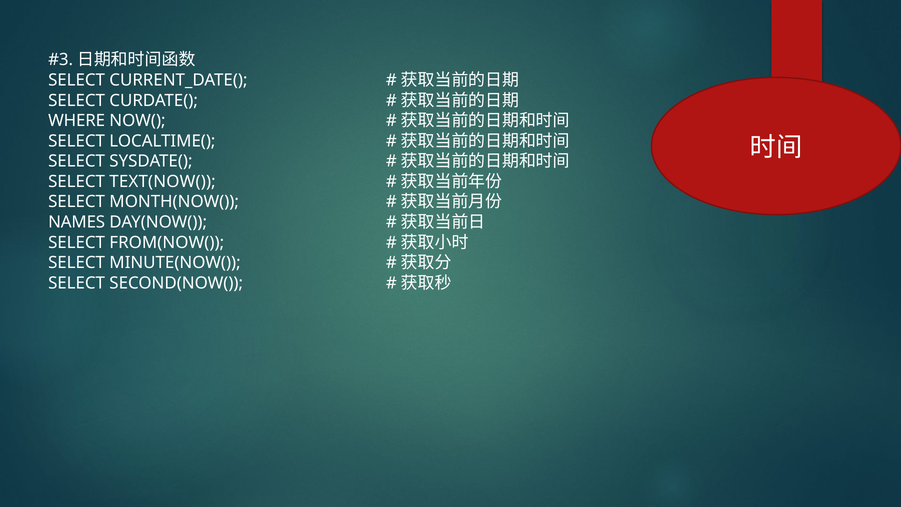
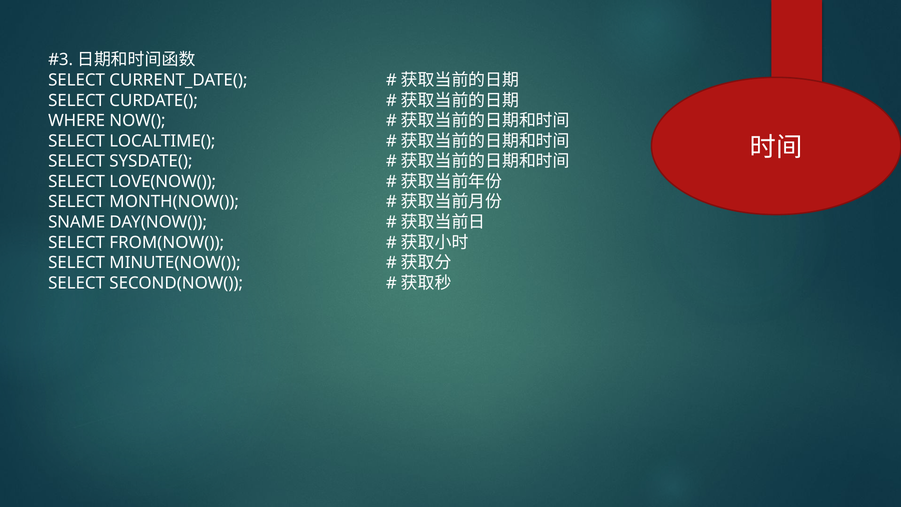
TEXT(NOW(: TEXT(NOW( -> LOVE(NOW(
NAMES: NAMES -> SNAME
